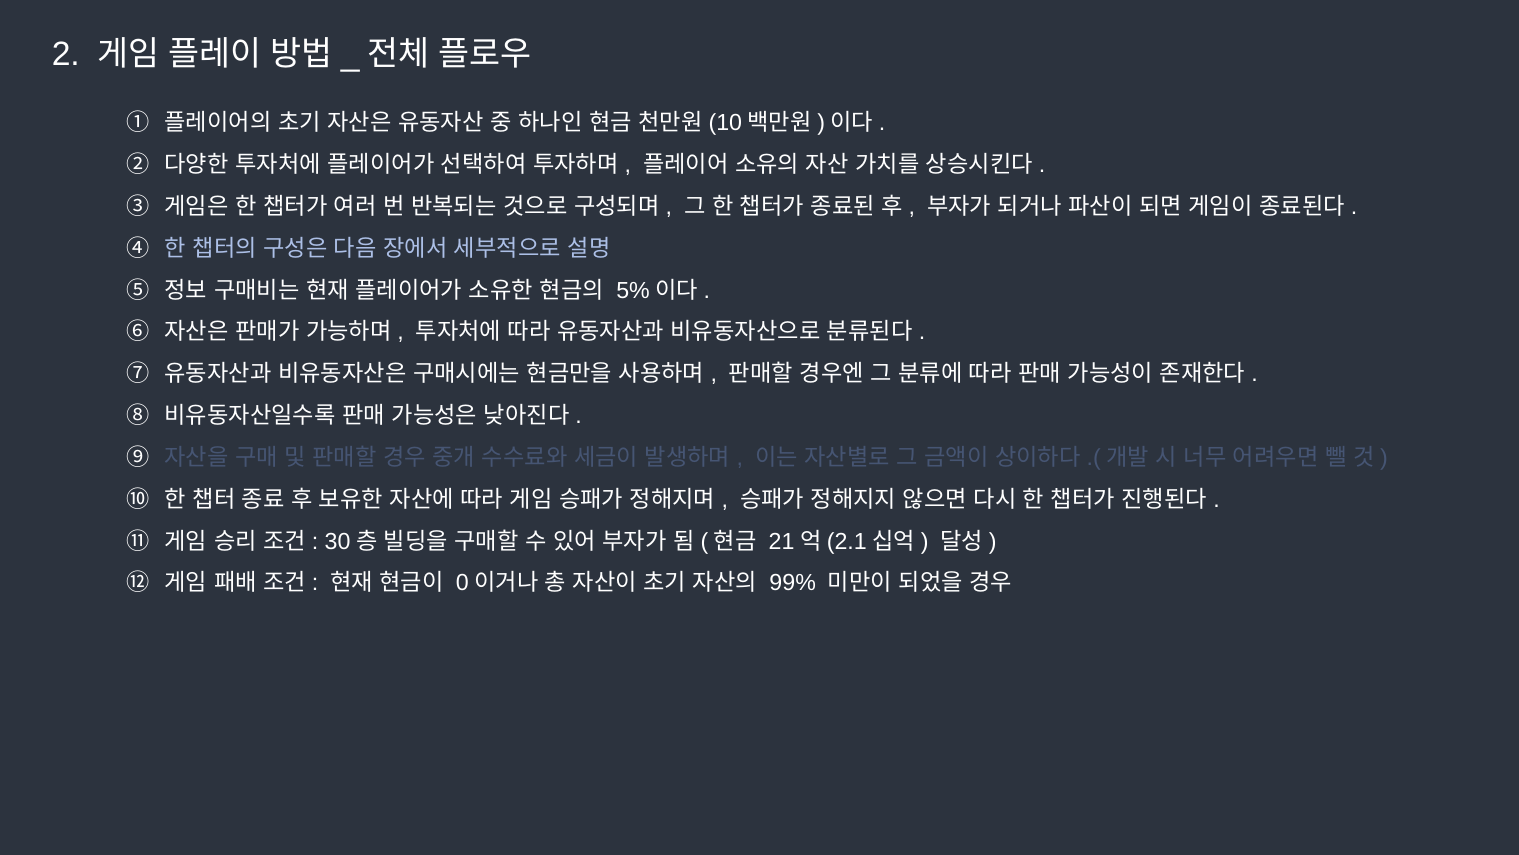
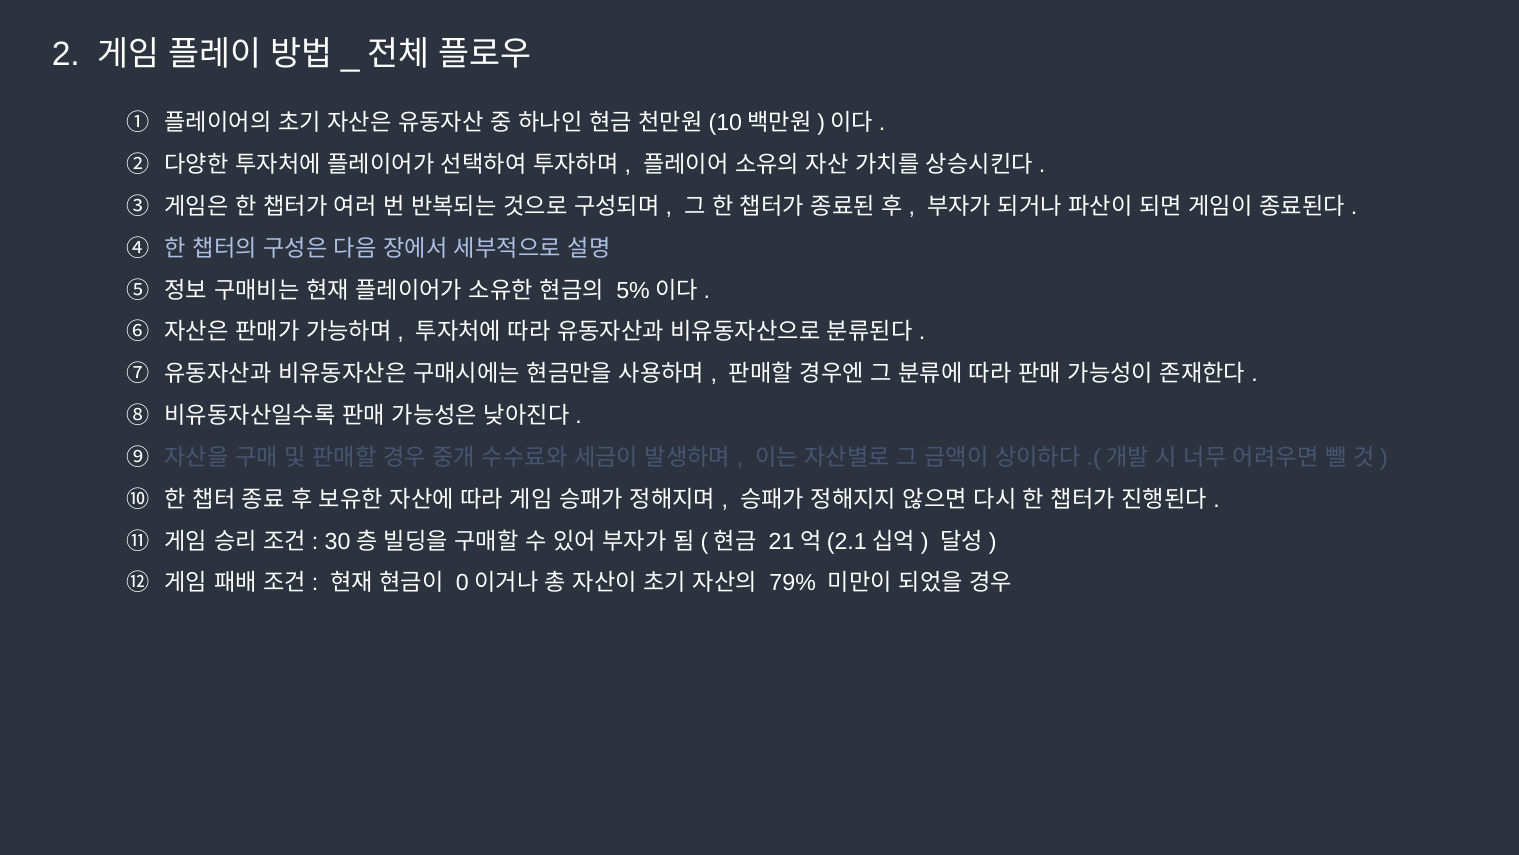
99%: 99% -> 79%
